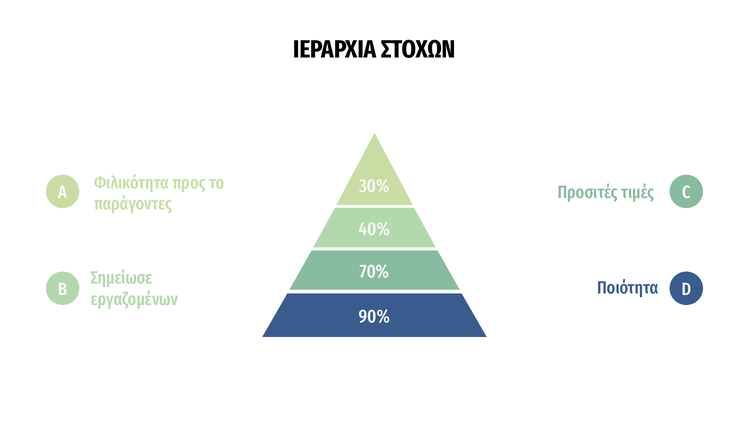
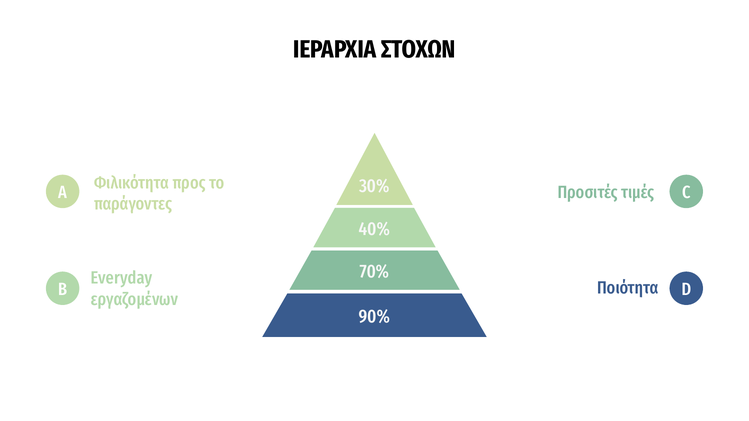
Σημείωσε: Σημείωσε -> Everyday
